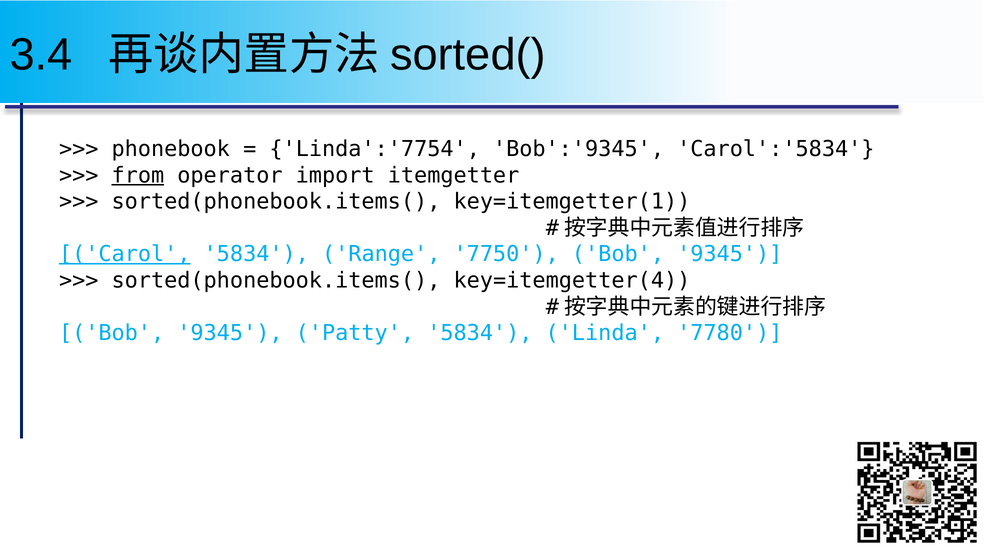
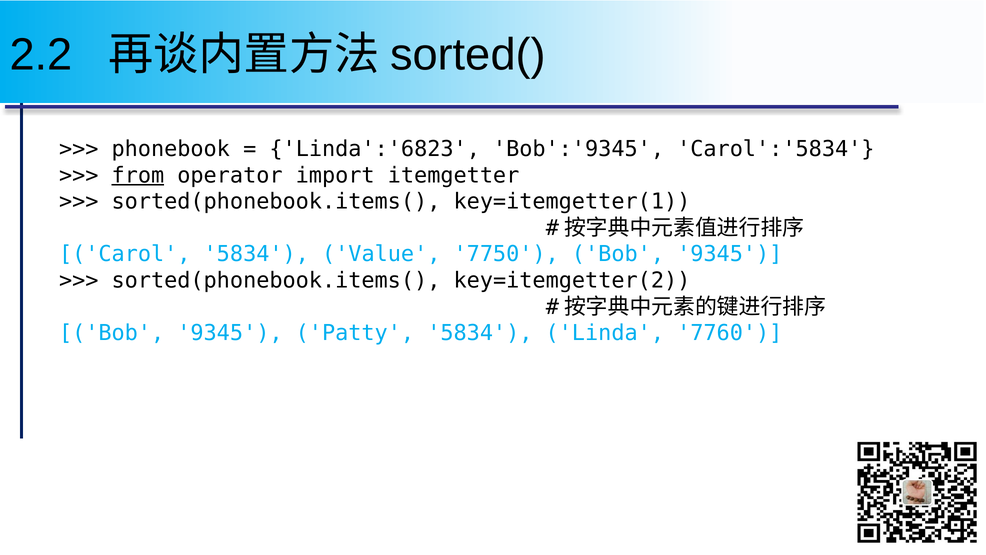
3.4: 3.4 -> 2.2
Linda':'7754: Linda':'7754 -> Linda':'6823
Carol underline: present -> none
Range: Range -> Value
key=itemgetter(4: key=itemgetter(4 -> key=itemgetter(2
7780: 7780 -> 7760
